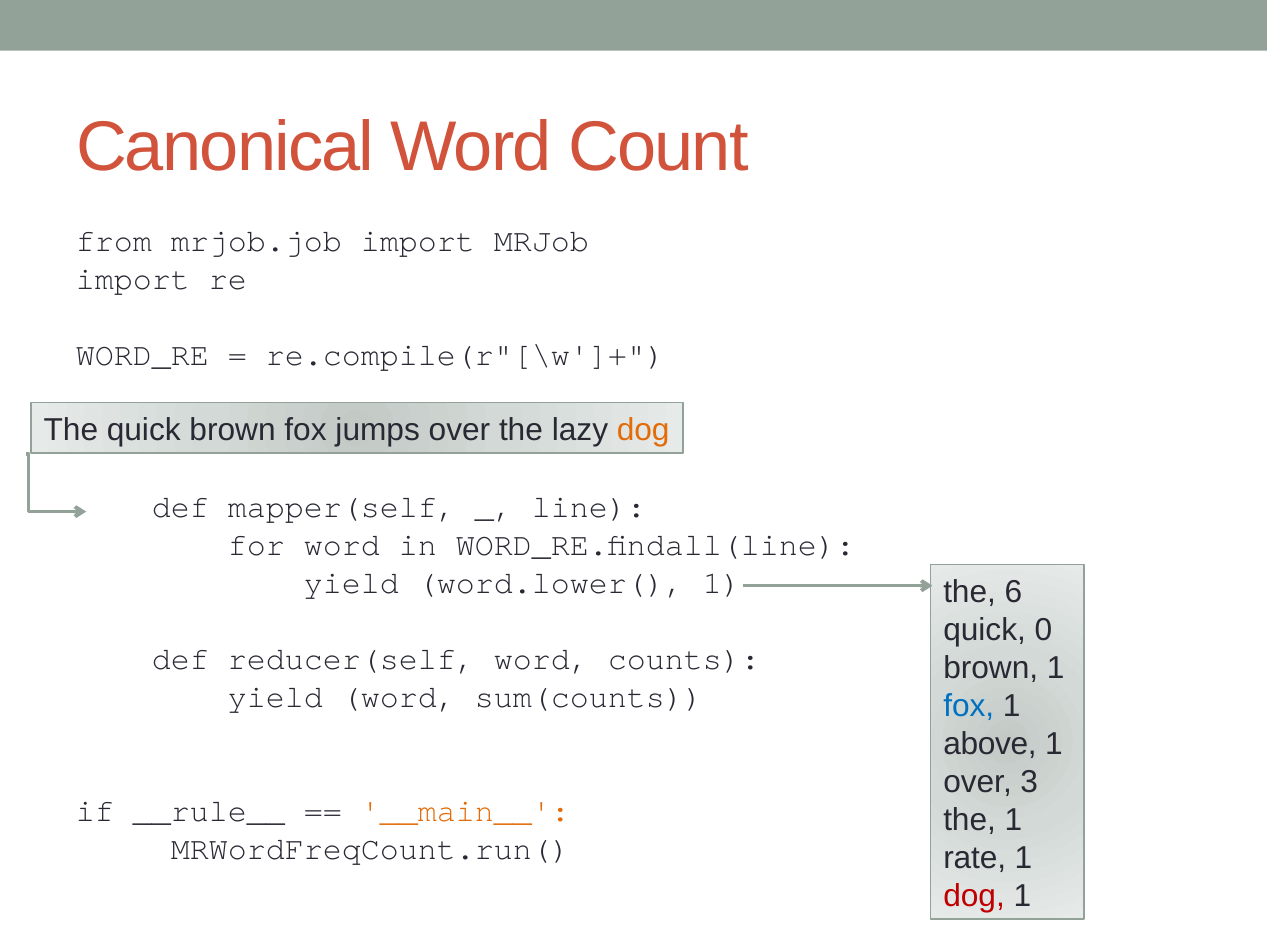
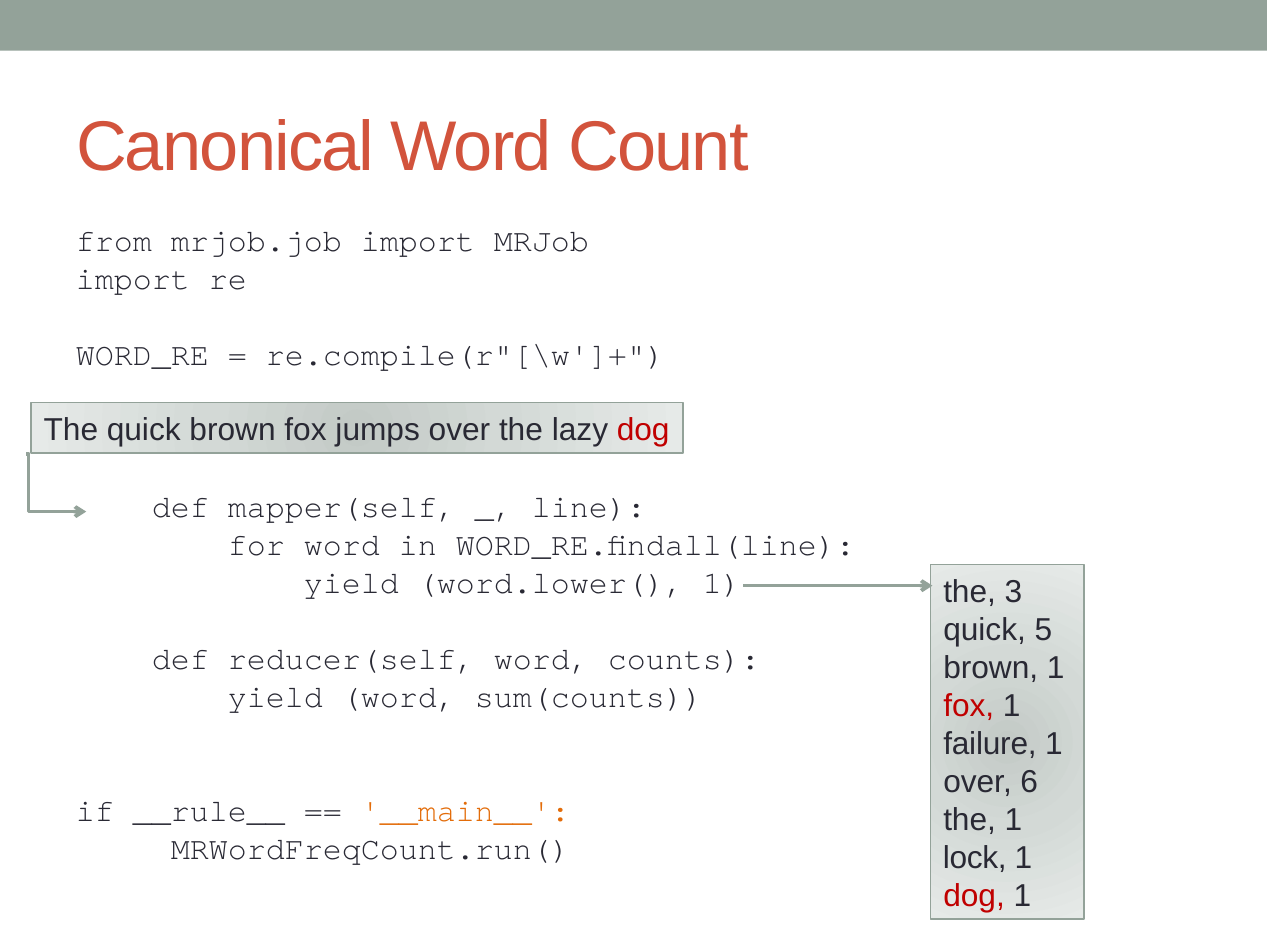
dog at (643, 430) colour: orange -> red
6: 6 -> 3
0: 0 -> 5
fox at (969, 706) colour: blue -> red
above: above -> failure
3: 3 -> 6
rate: rate -> lock
